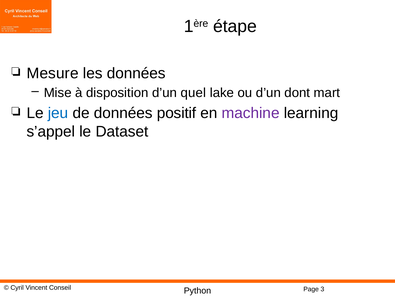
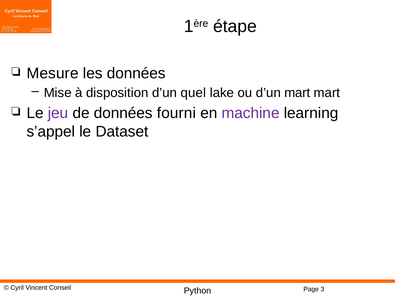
d’un dont: dont -> mart
jeu colour: blue -> purple
positif: positif -> fourni
